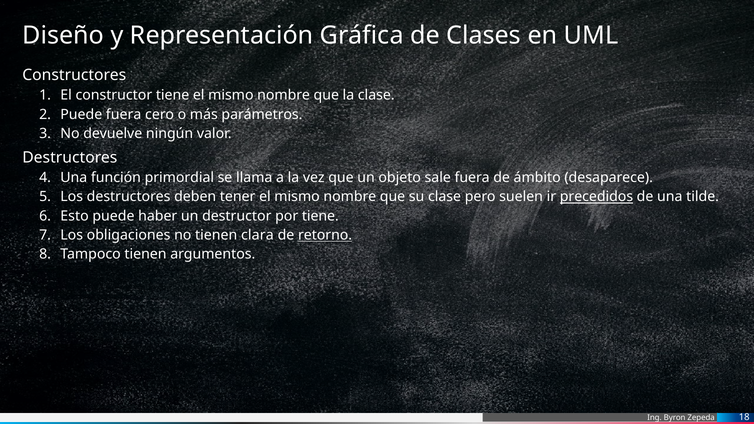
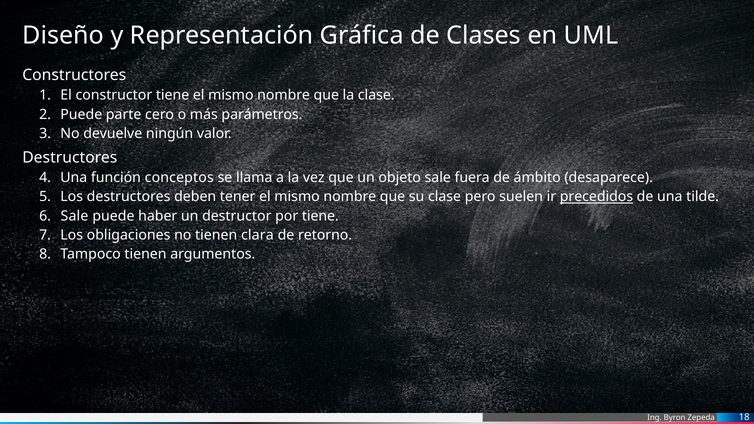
Puede fuera: fuera -> parte
primordial: primordial -> conceptos
Esto at (75, 216): Esto -> Sale
retorno underline: present -> none
